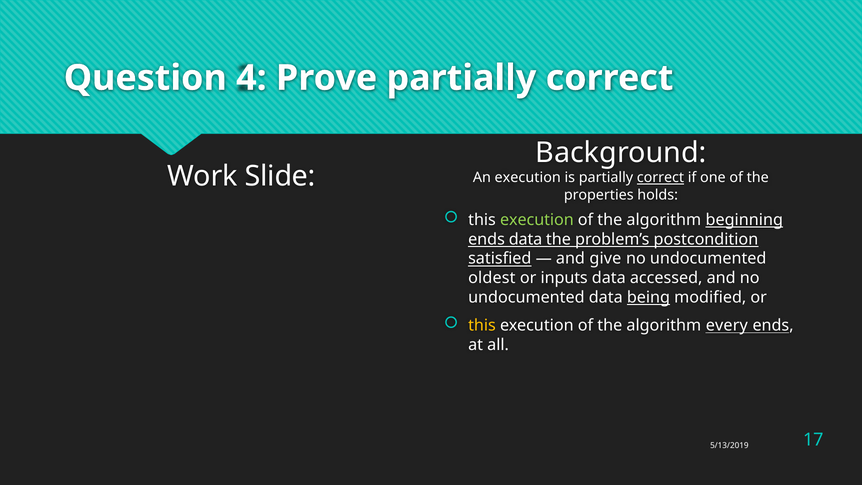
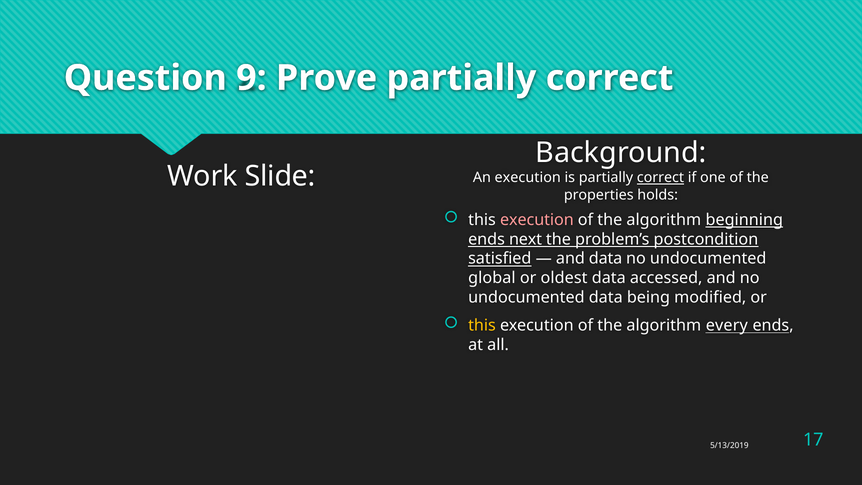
4: 4 -> 9
execution at (537, 220) colour: light green -> pink
ends data: data -> next
and give: give -> data
oldest: oldest -> global
inputs: inputs -> oldest
being underline: present -> none
